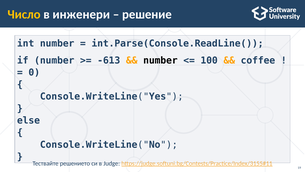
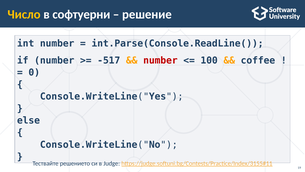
инженери: инженери -> софтуерни
-613: -613 -> -517
number at (160, 60) colour: black -> red
